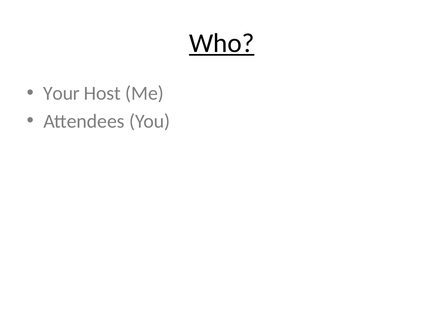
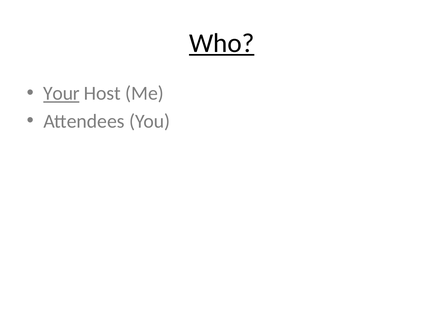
Your underline: none -> present
